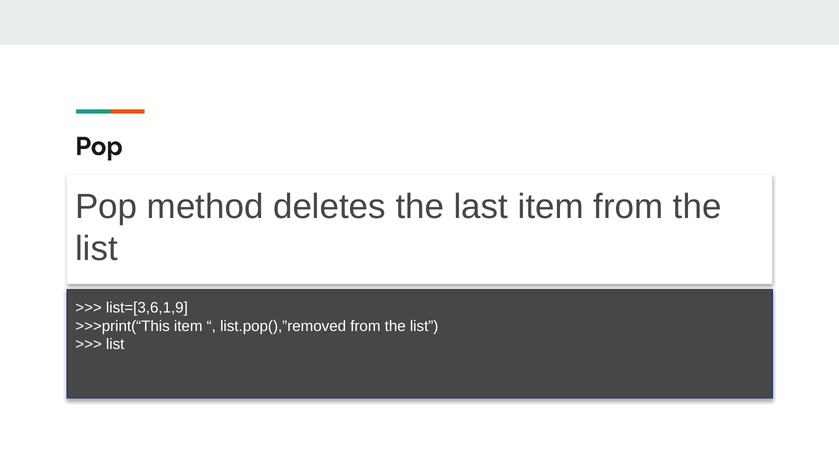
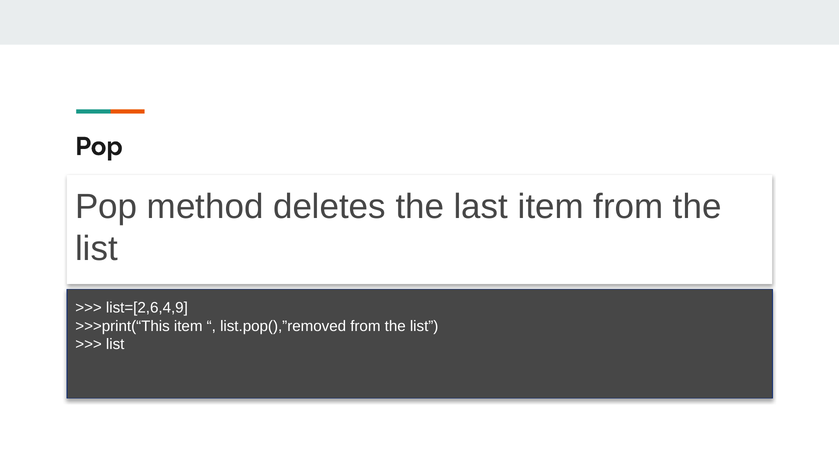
list=[3,6,1,9: list=[3,6,1,9 -> list=[2,6,4,9
